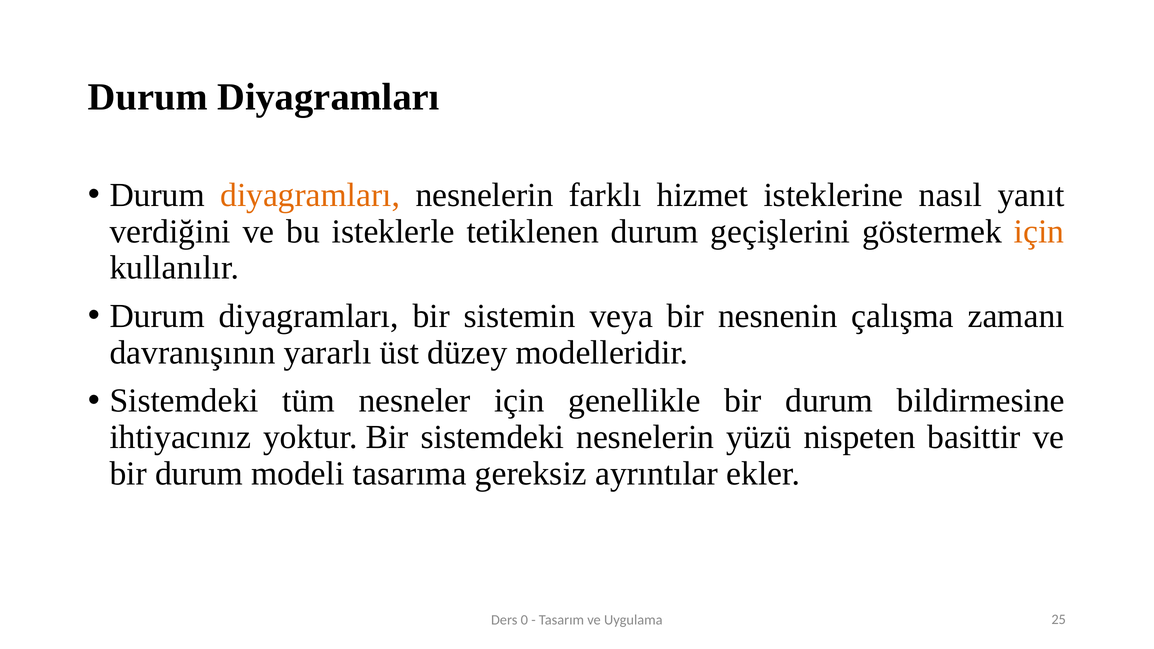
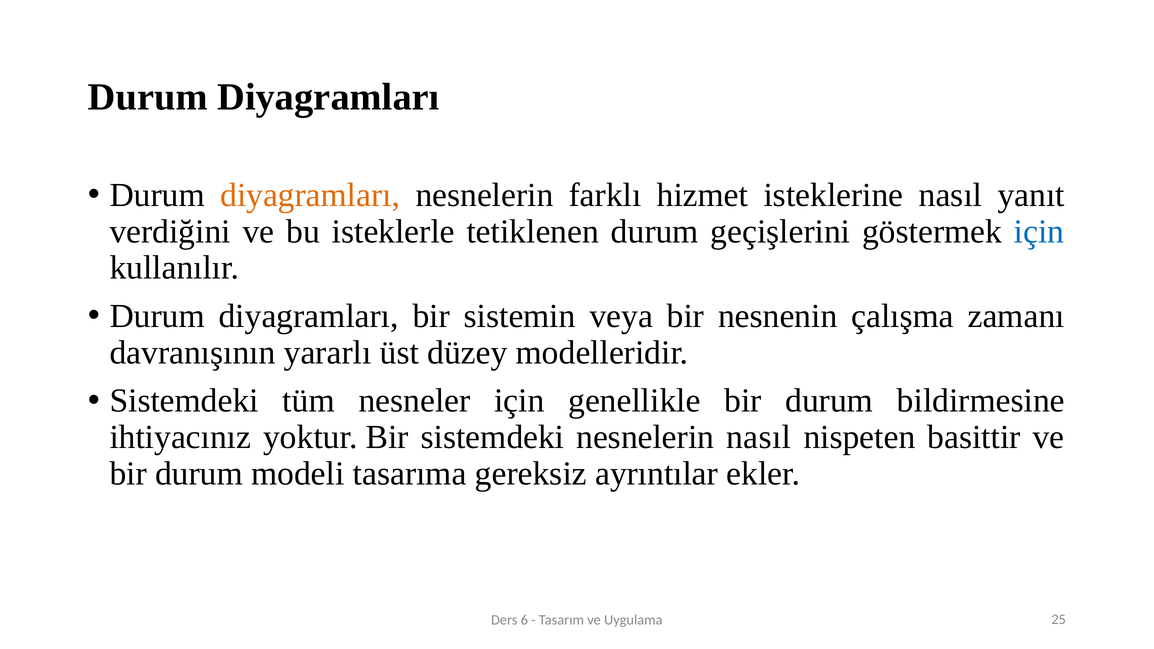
için at (1039, 231) colour: orange -> blue
nesnelerin yüzü: yüzü -> nasıl
0: 0 -> 6
